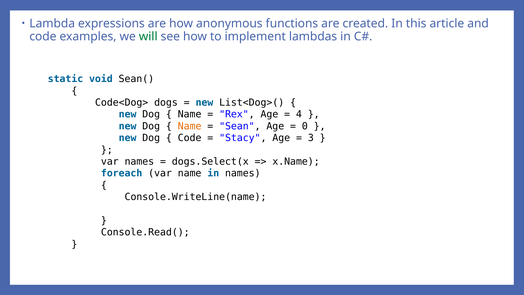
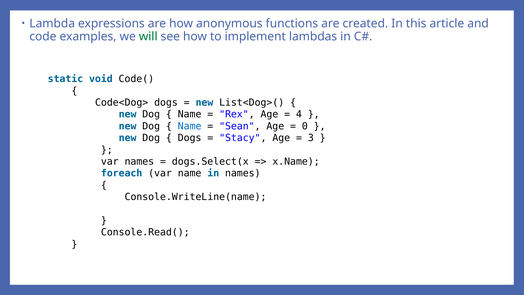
Sean(: Sean( -> Code(
Name at (190, 126) colour: orange -> blue
Code at (190, 138): Code -> Dogs
